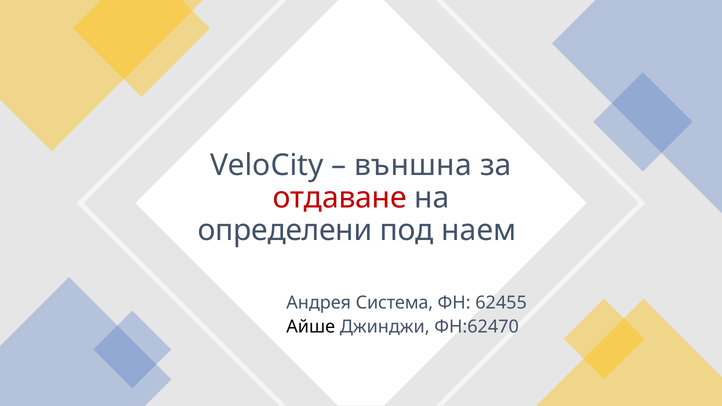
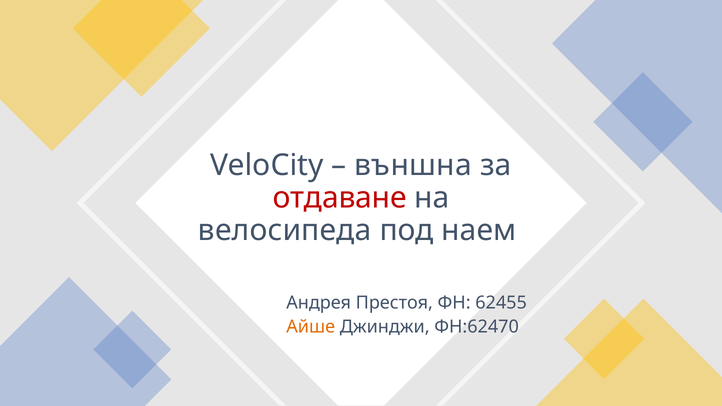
определени: определени -> велосипеда
Система: Система -> Престоя
Айше colour: black -> orange
